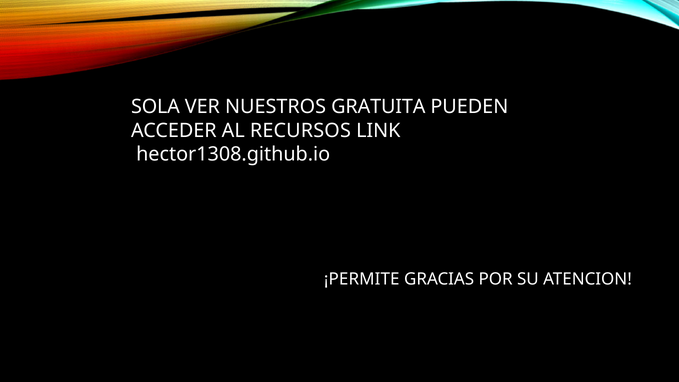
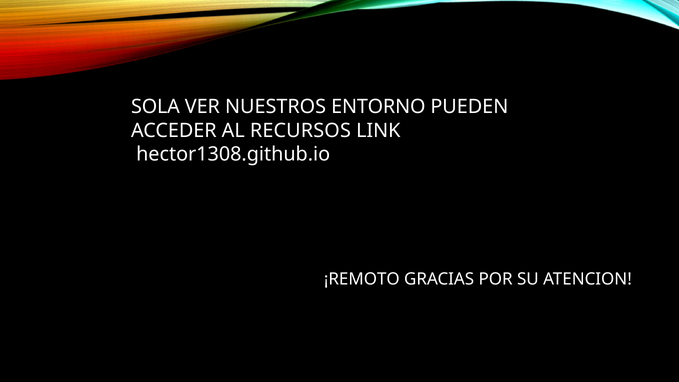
GRATUITA: GRATUITA -> ENTORNO
¡PERMITE: ¡PERMITE -> ¡REMOTO
